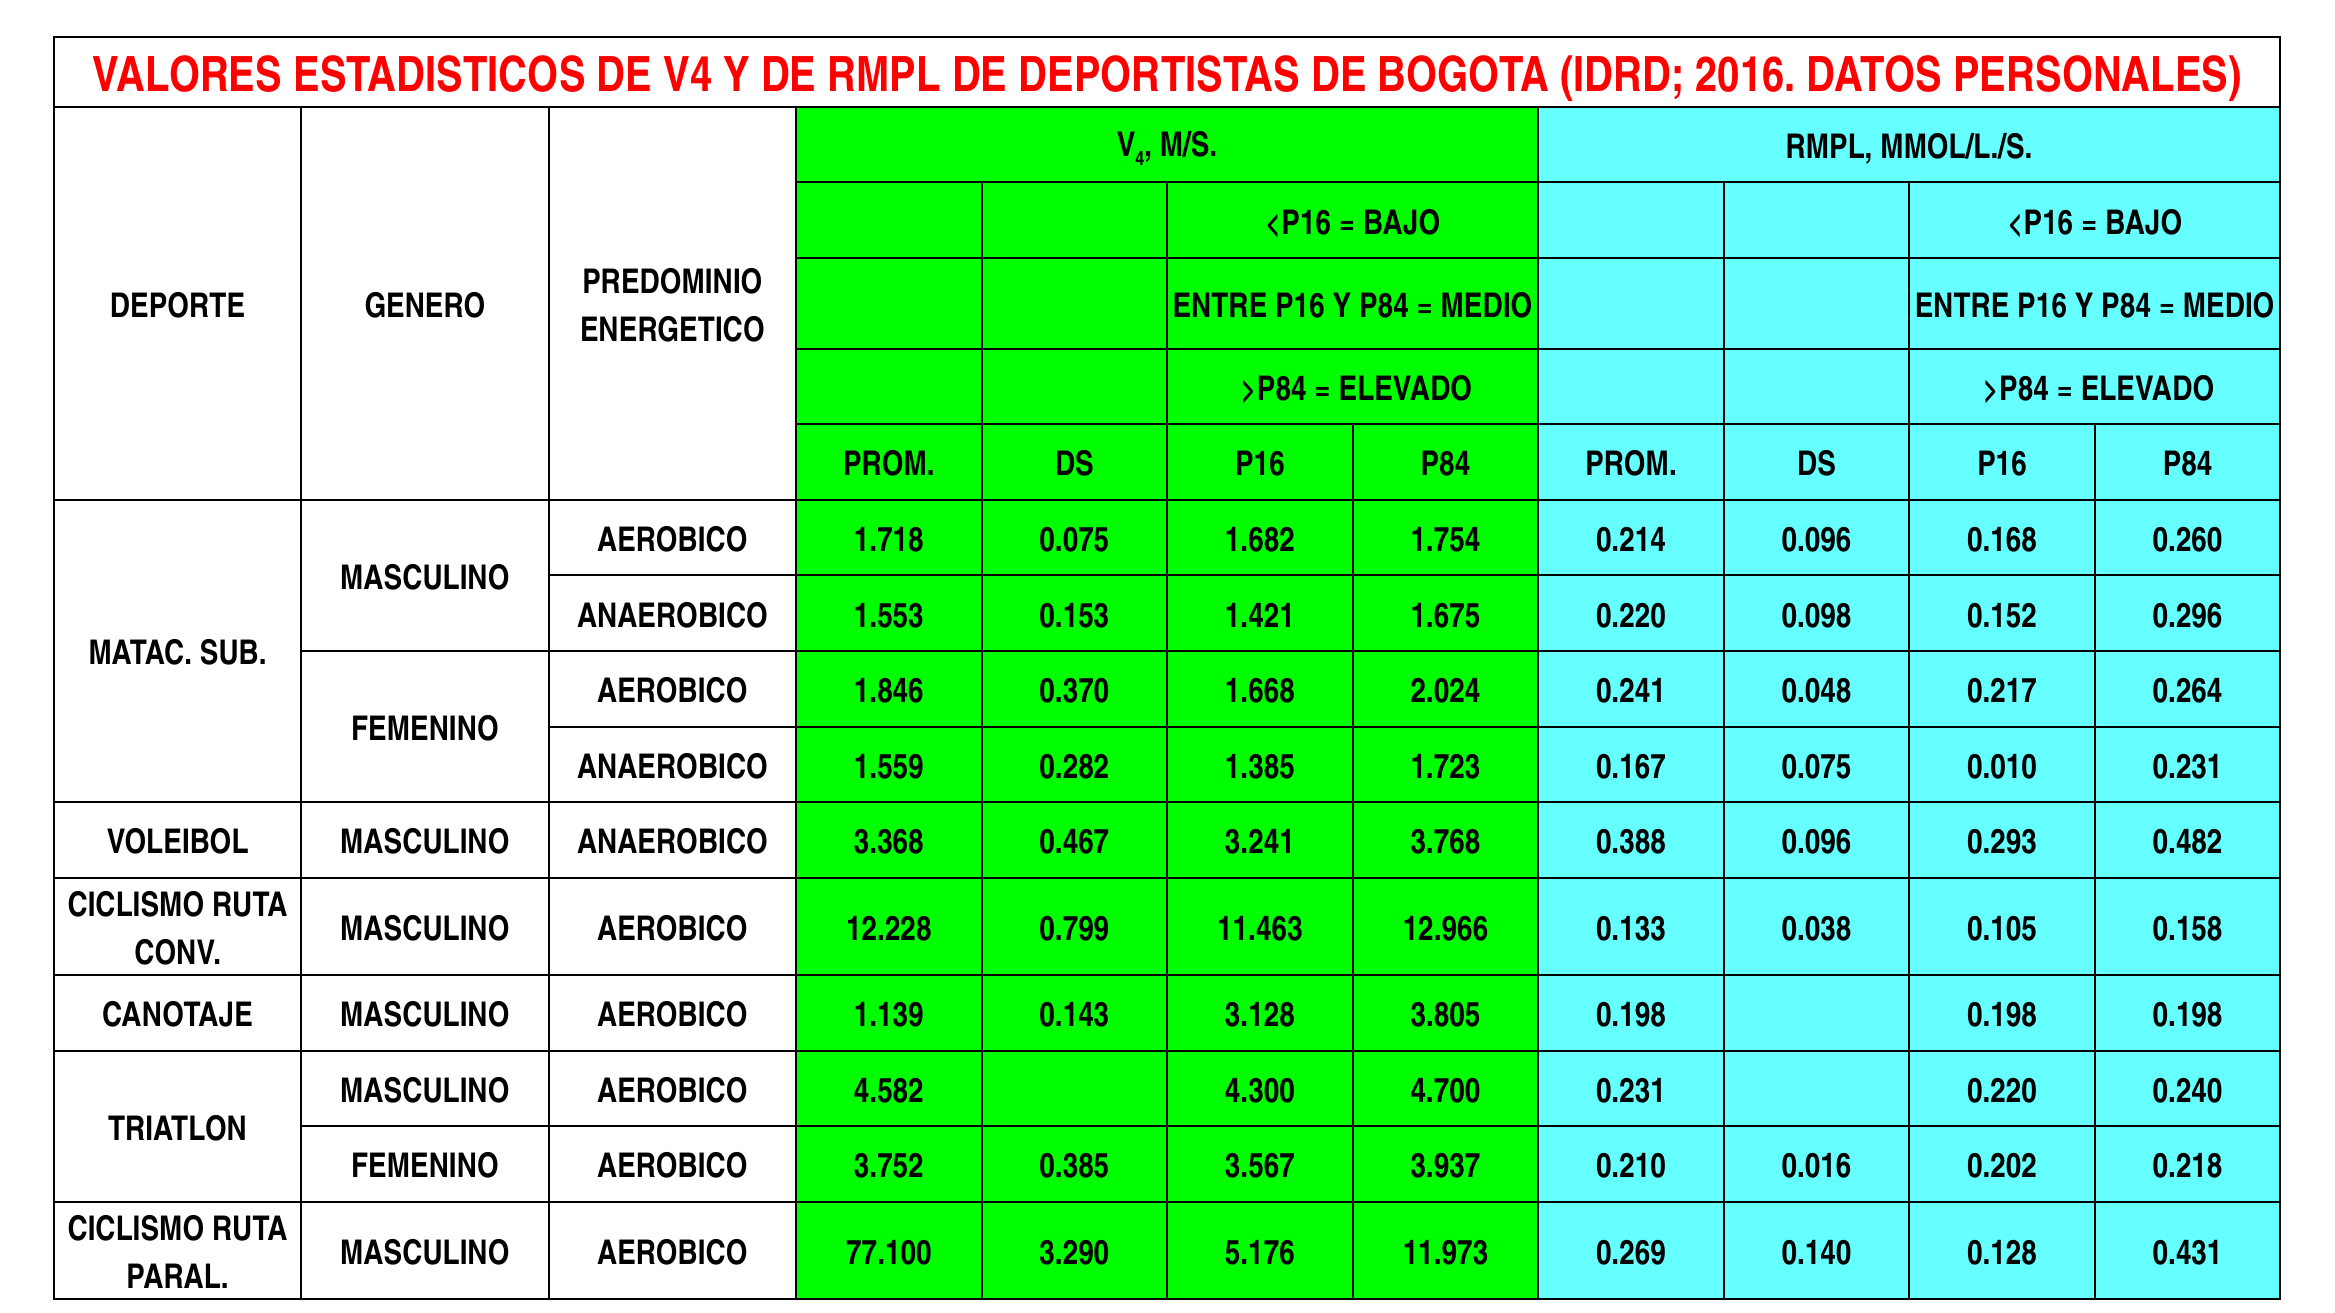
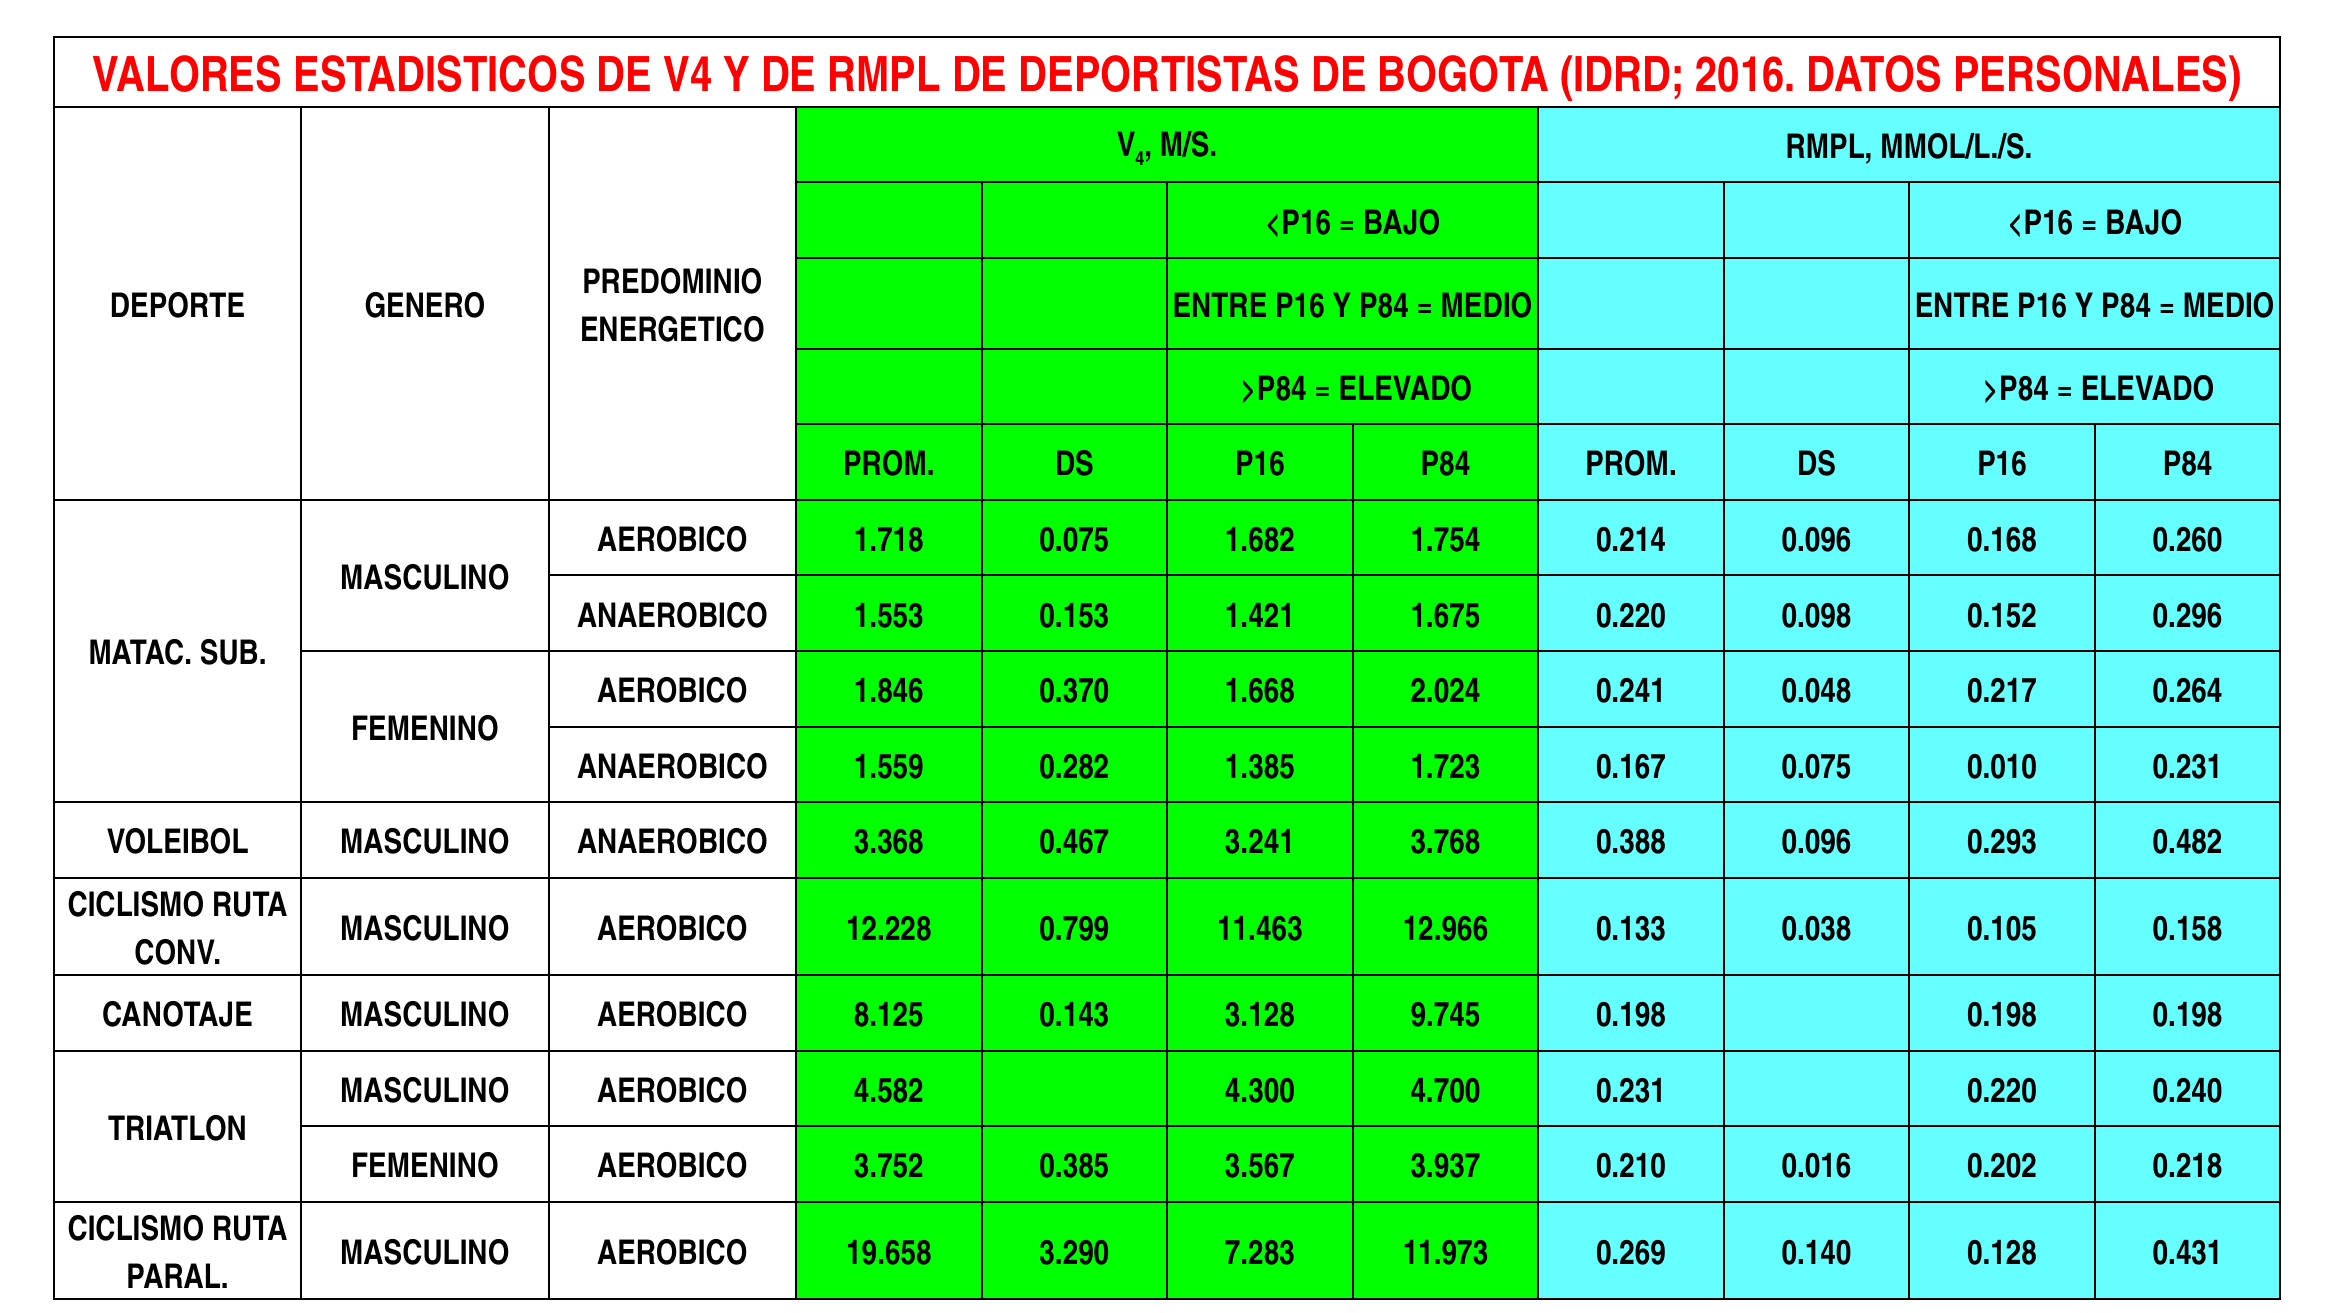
1.139: 1.139 -> 8.125
3.805: 3.805 -> 9.745
77.100: 77.100 -> 19.658
5.176: 5.176 -> 7.283
